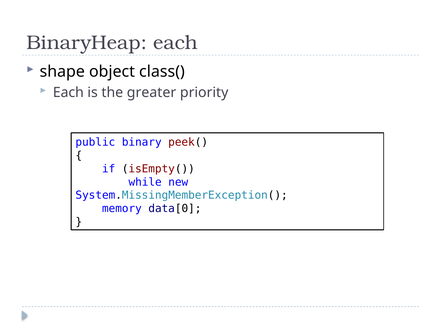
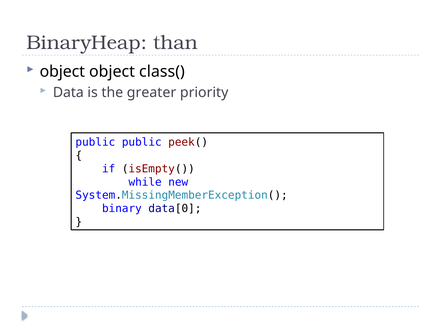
BinaryHeap each: each -> than
shape at (62, 72): shape -> object
Each at (68, 93): Each -> Data
public binary: binary -> public
memory: memory -> binary
